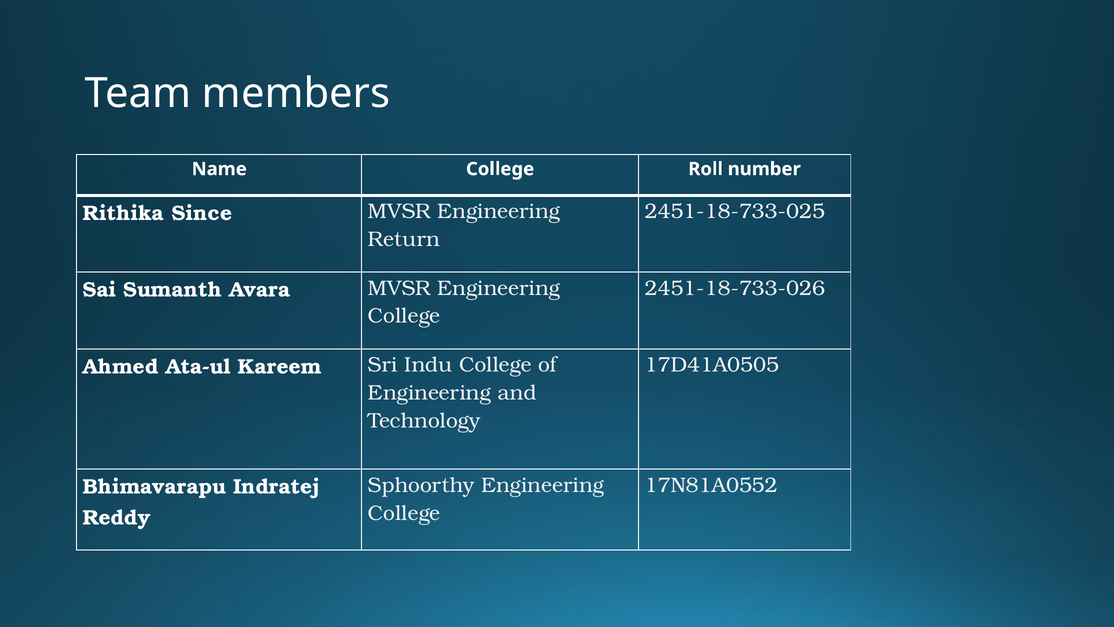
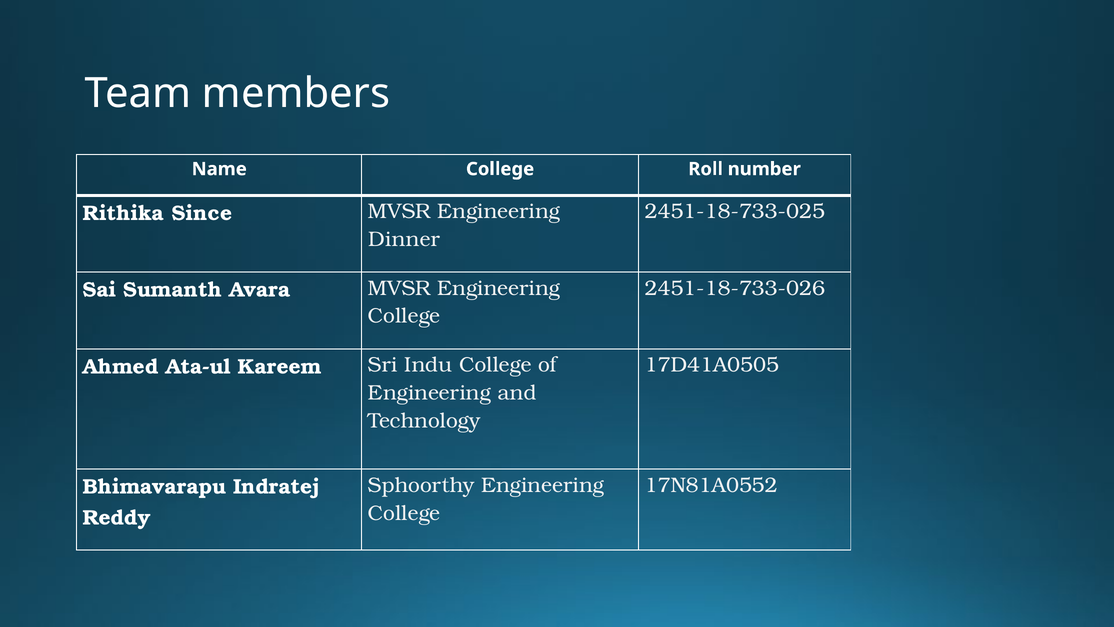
Return: Return -> Dinner
